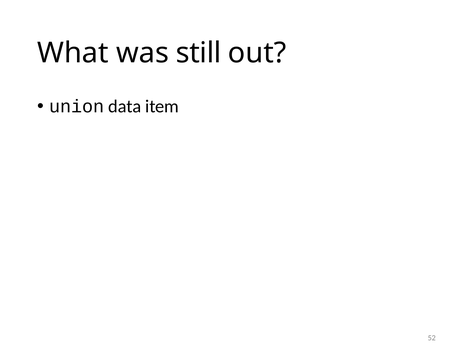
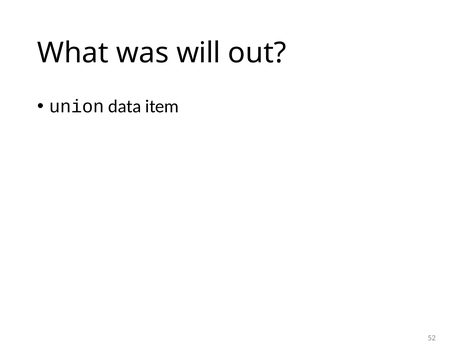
still: still -> will
